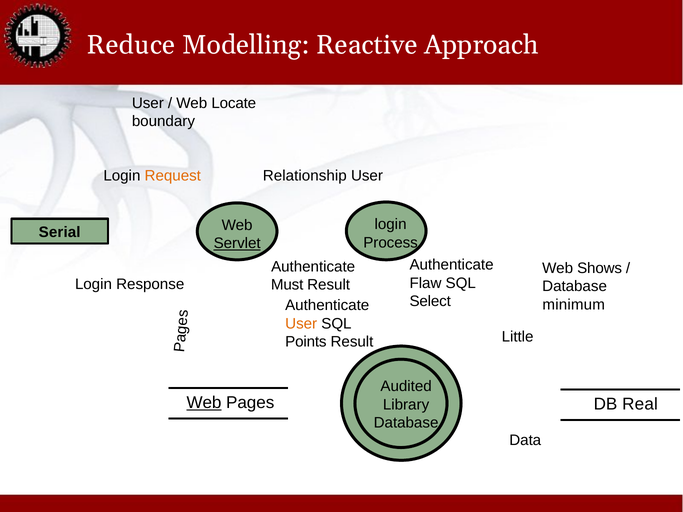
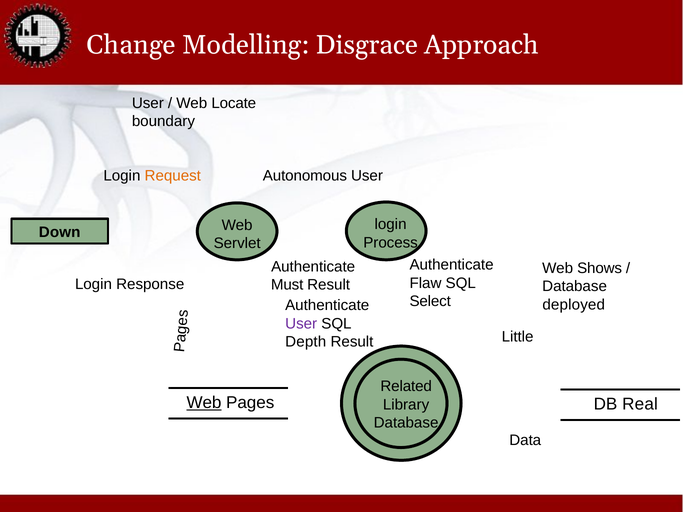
Reduce: Reduce -> Change
Reactive: Reactive -> Disgrace
Relationship: Relationship -> Autonomous
Serial: Serial -> Down
Servlet underline: present -> none
minimum: minimum -> deployed
User at (301, 324) colour: orange -> purple
Points: Points -> Depth
Audited: Audited -> Related
